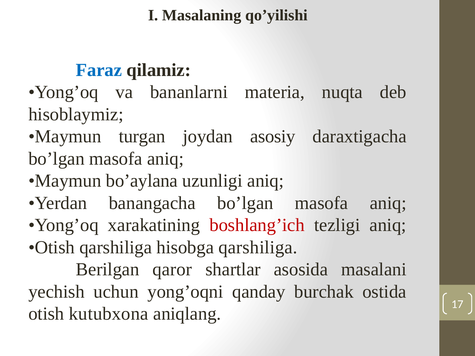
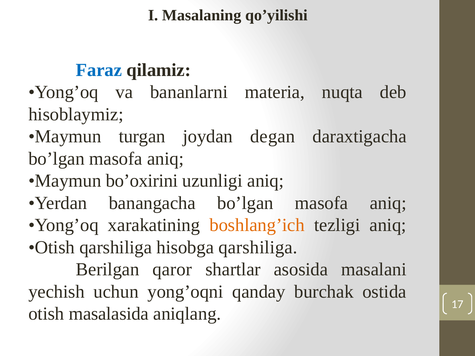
asosiy: asosiy -> degan
bo’aylana: bo’aylana -> bo’oxirini
boshlang’ich colour: red -> orange
kutubxona: kutubxona -> masalasida
